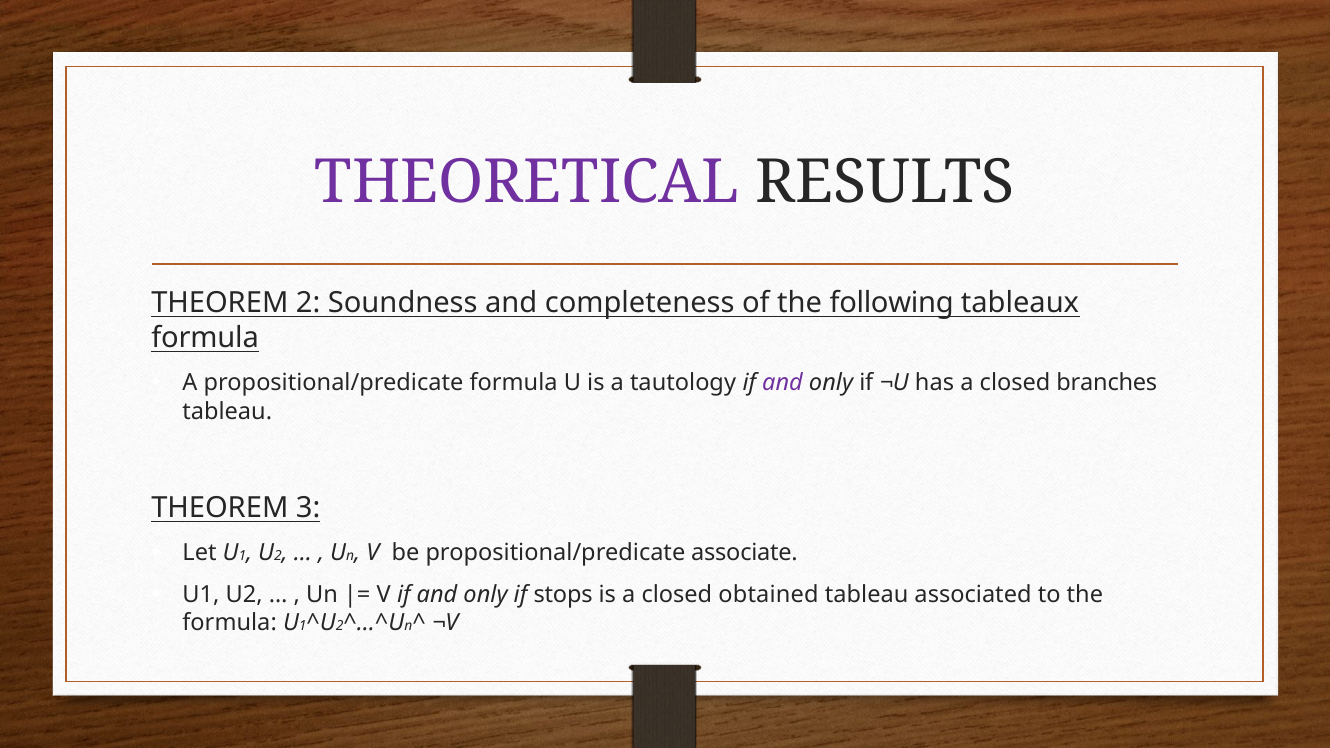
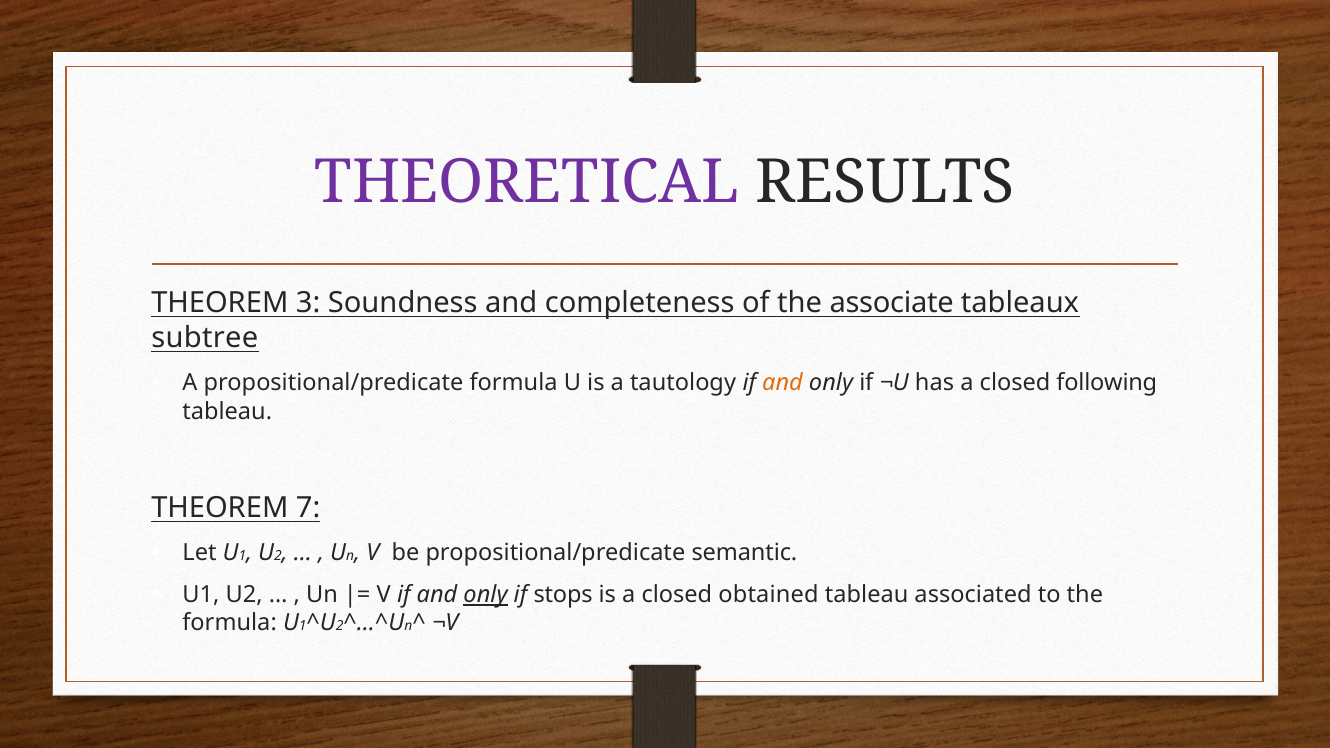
THEOREM 2: 2 -> 3
following: following -> associate
formula at (205, 338): formula -> subtree
and at (782, 383) colour: purple -> orange
branches: branches -> following
3: 3 -> 7
associate: associate -> semantic
only at (486, 595) underline: none -> present
